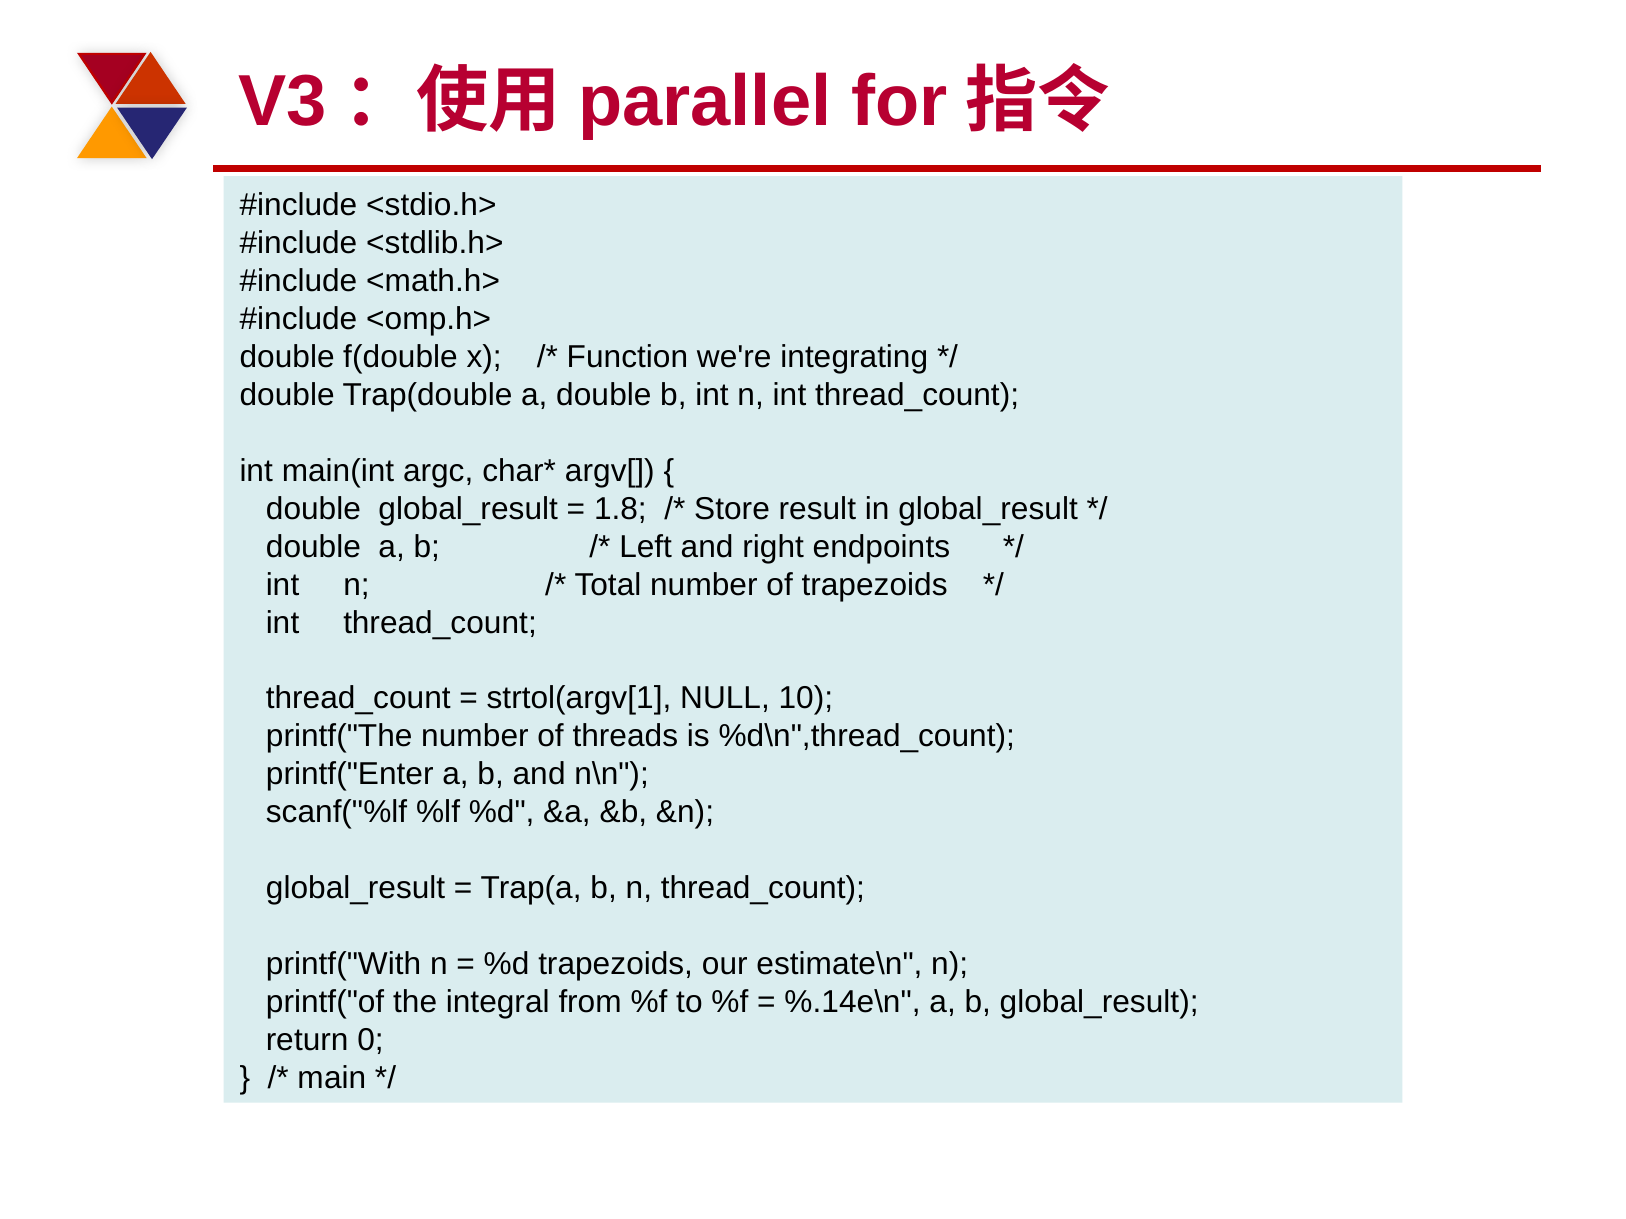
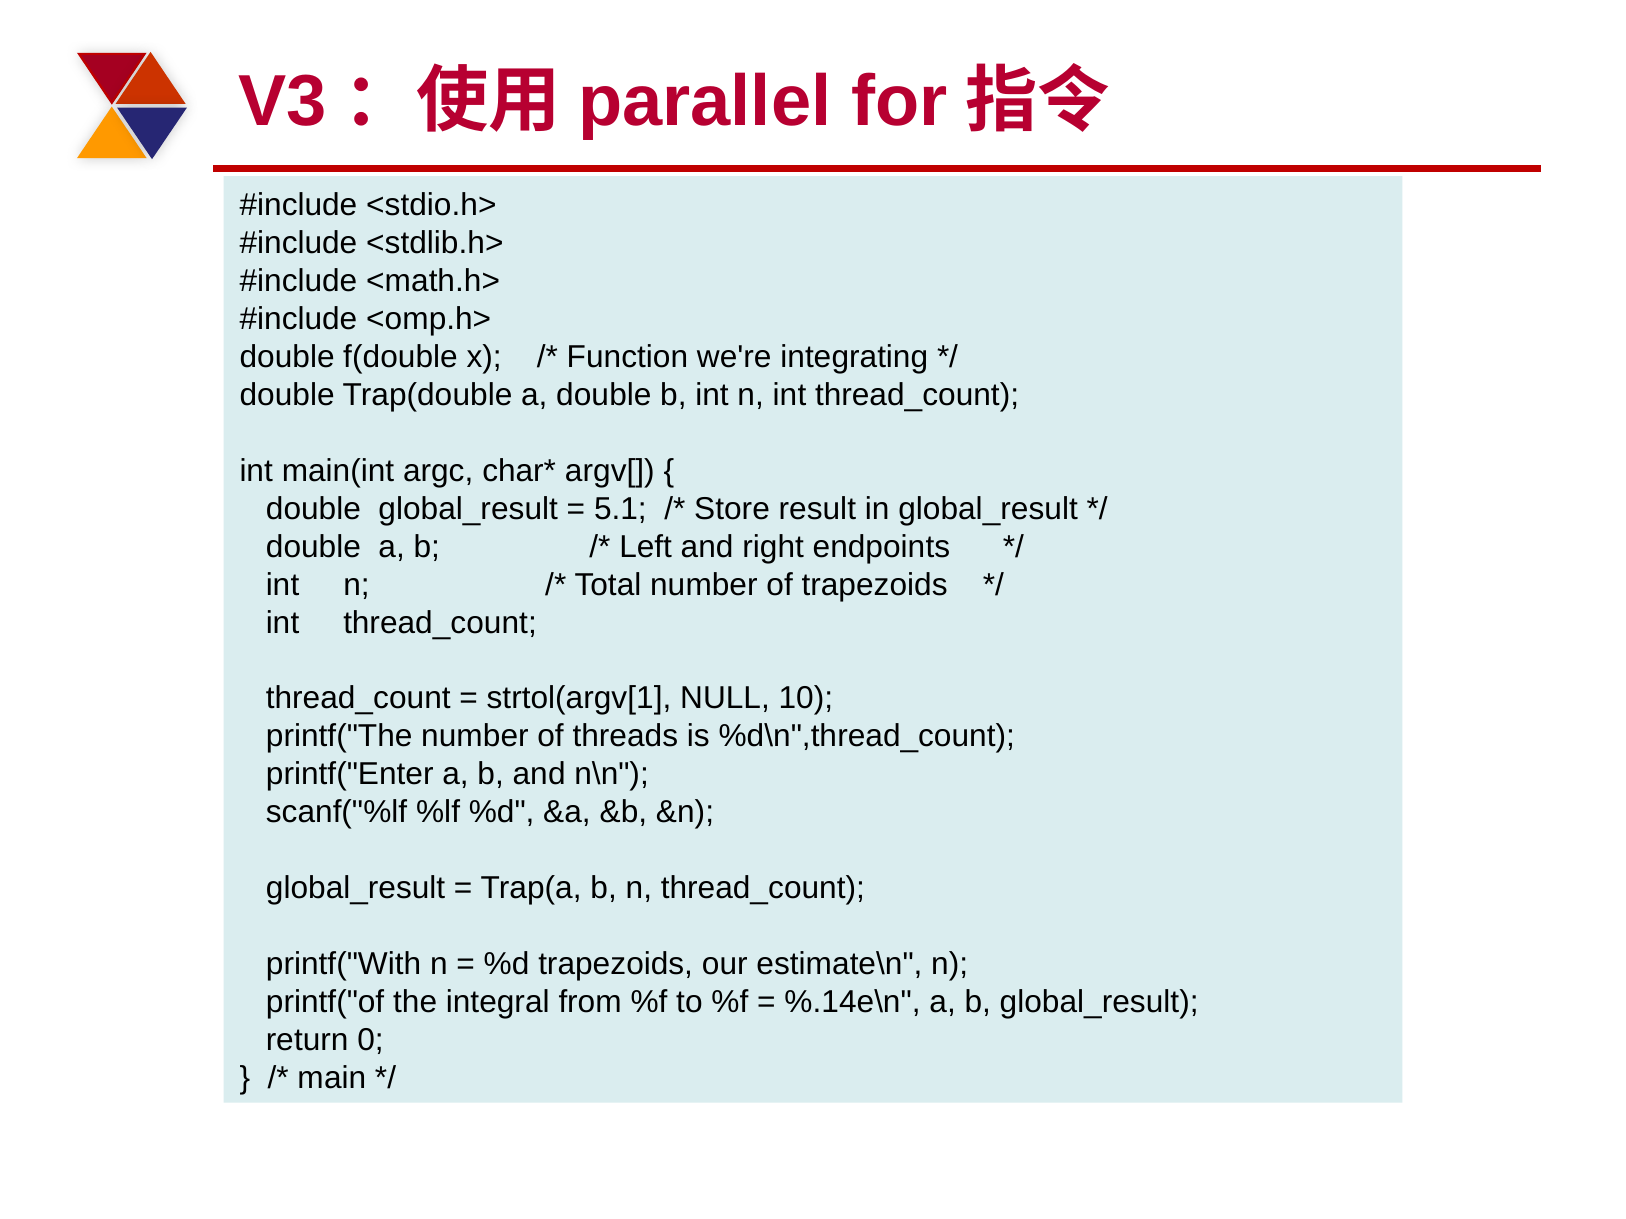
1.8: 1.8 -> 5.1
